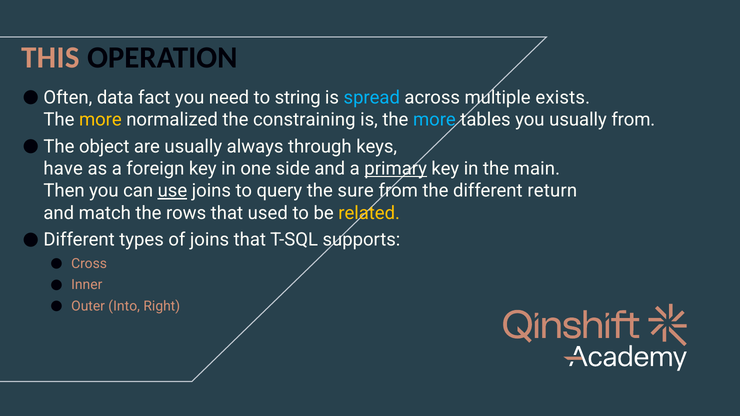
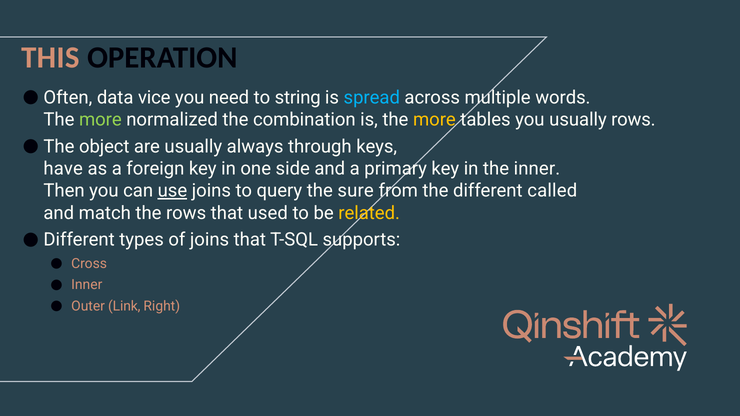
fact: fact -> vice
exists: exists -> words
more at (100, 120) colour: yellow -> light green
constraining: constraining -> combination
more at (434, 120) colour: light blue -> yellow
usually from: from -> rows
primary underline: present -> none
the main: main -> inner
return: return -> called
Into: Into -> Link
